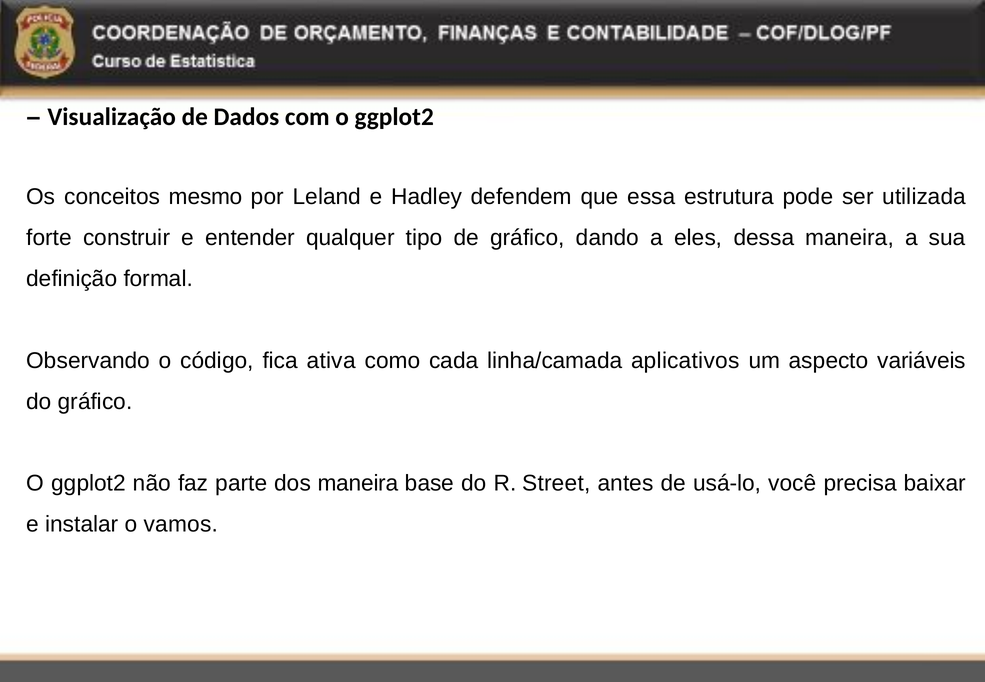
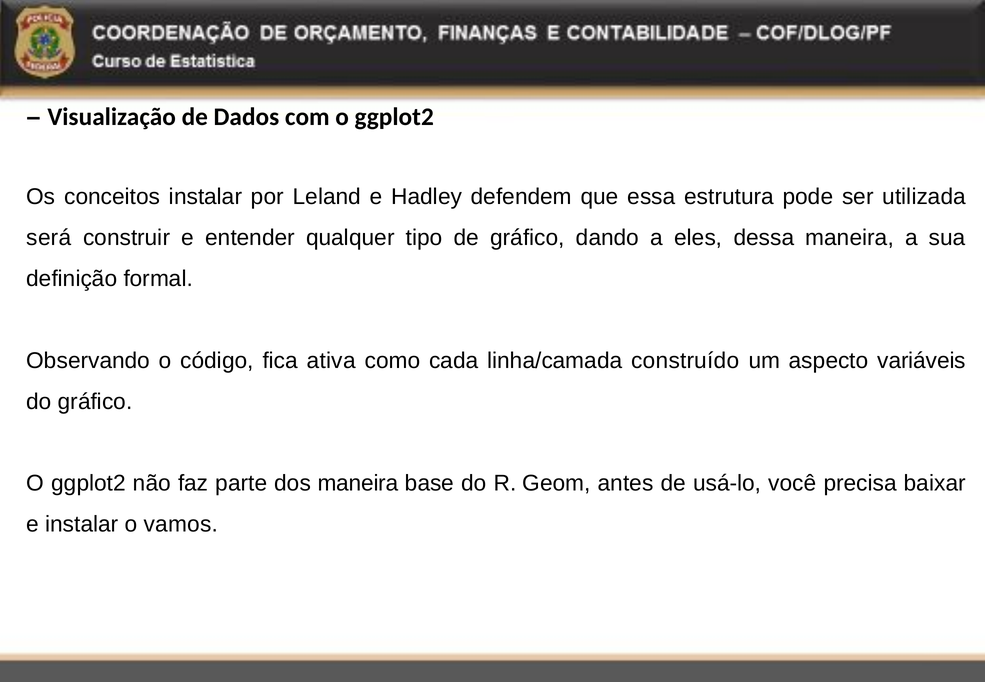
conceitos mesmo: mesmo -> instalar
forte: forte -> será
aplicativos: aplicativos -> construído
Street: Street -> Geom
